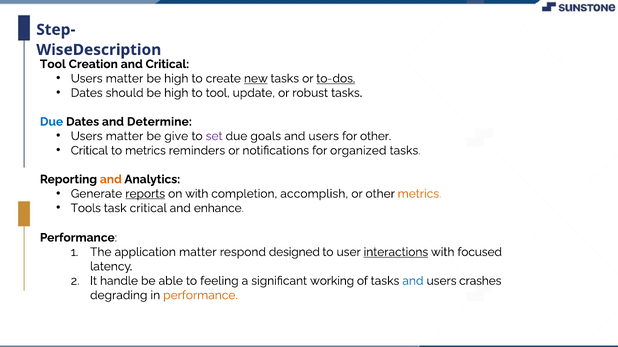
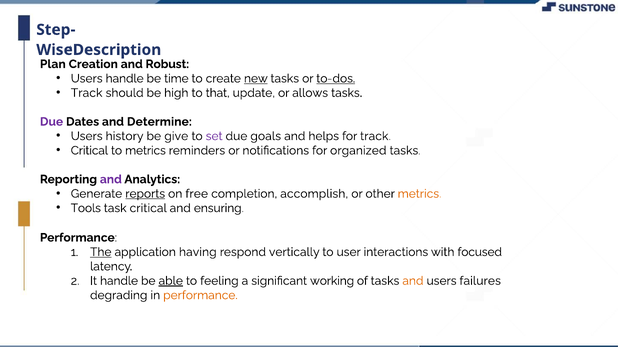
Tool at (53, 64): Tool -> Plan
and Critical: Critical -> Robust
matter at (125, 79): matter -> handle
high at (176, 79): high -> time
Dates at (87, 93): Dates -> Track
to tool: tool -> that
robust: robust -> allows
Due at (52, 122) colour: blue -> purple
matter at (125, 136): matter -> history
users at (324, 136): users -> helps
for other: other -> track
and at (111, 180) colour: orange -> purple
on with: with -> free
enhance: enhance -> ensuring
The underline: none -> present
application matter: matter -> having
designed: designed -> vertically
interactions underline: present -> none
able underline: none -> present
and at (413, 281) colour: blue -> orange
crashes: crashes -> failures
